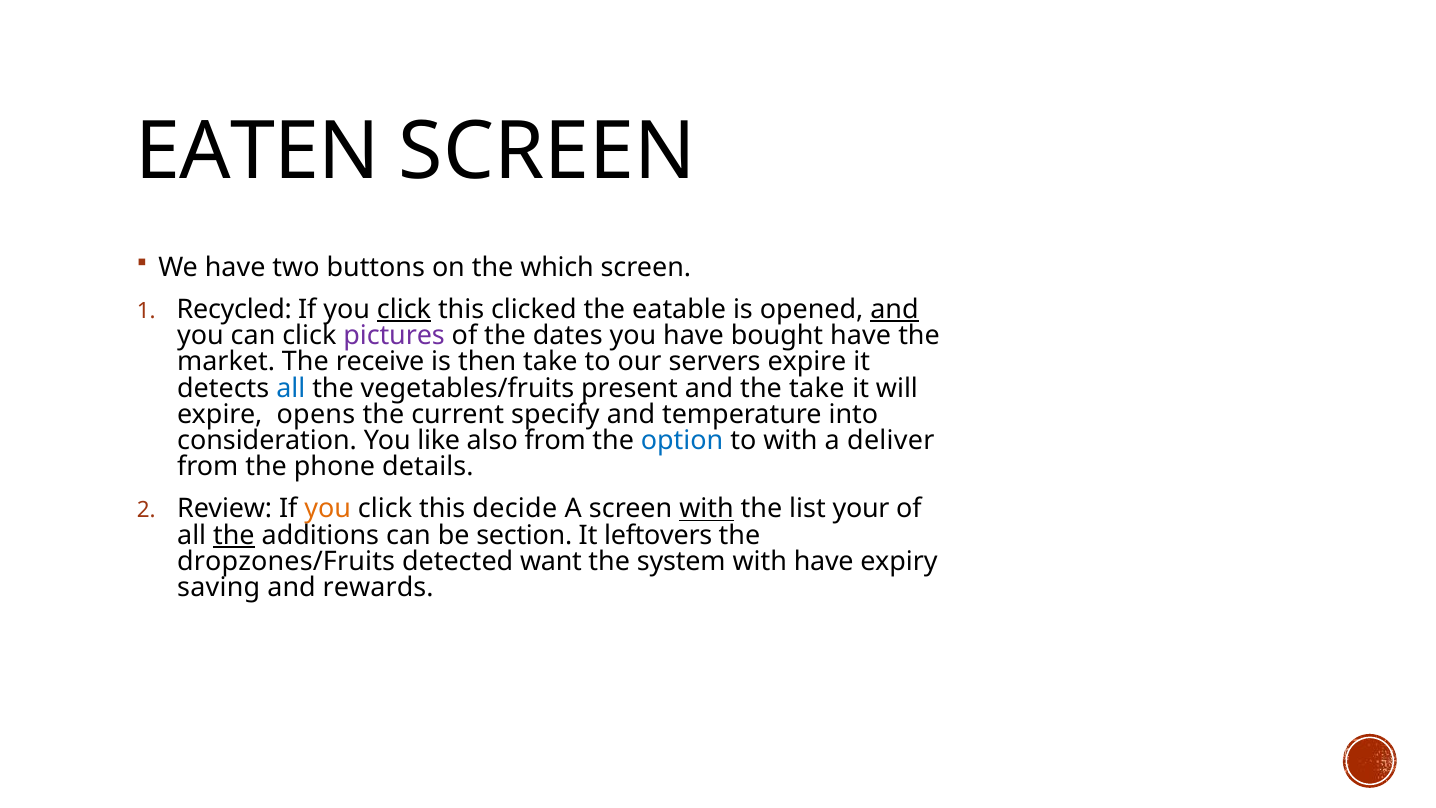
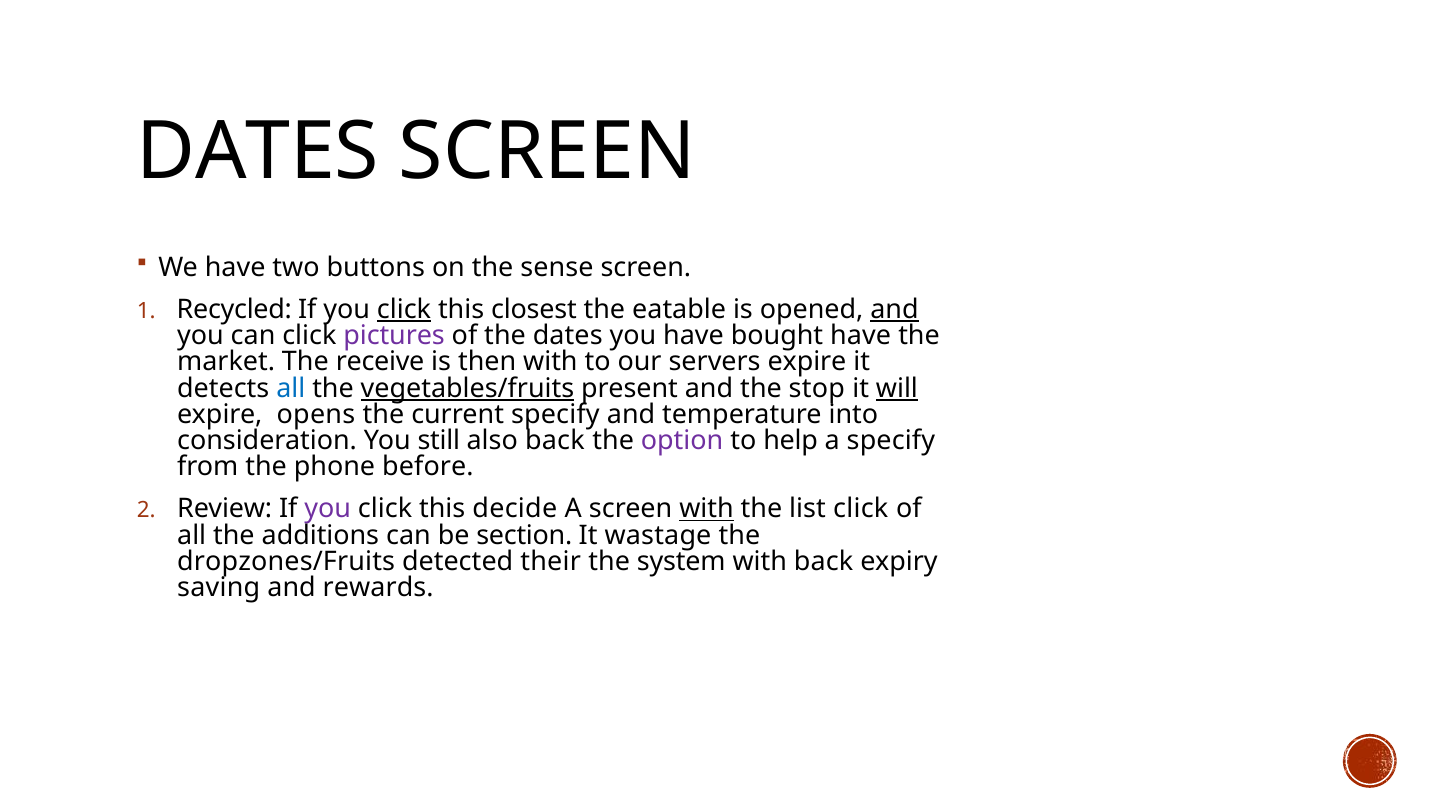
EATEN at (258, 151): EATEN -> DATES
which: which -> sense
clicked: clicked -> closest
then take: take -> with
vegetables/fruits underline: none -> present
the take: take -> stop
will underline: none -> present
like: like -> still
also from: from -> back
option colour: blue -> purple
to with: with -> help
a deliver: deliver -> specify
details: details -> before
you at (328, 509) colour: orange -> purple
list your: your -> click
the at (234, 535) underline: present -> none
leftovers: leftovers -> wastage
want: want -> their
with have: have -> back
